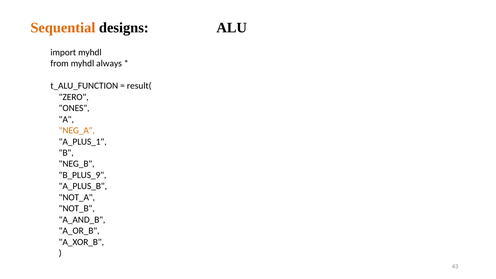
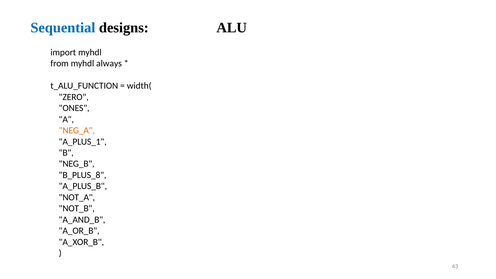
Sequential colour: orange -> blue
result(: result( -> width(
B_PLUS_9: B_PLUS_9 -> B_PLUS_8
